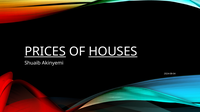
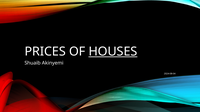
PRICES underline: present -> none
